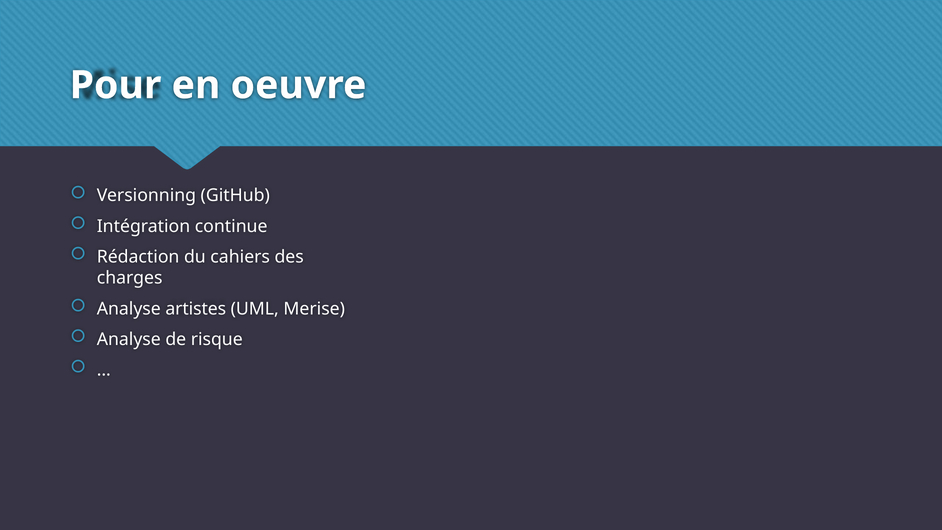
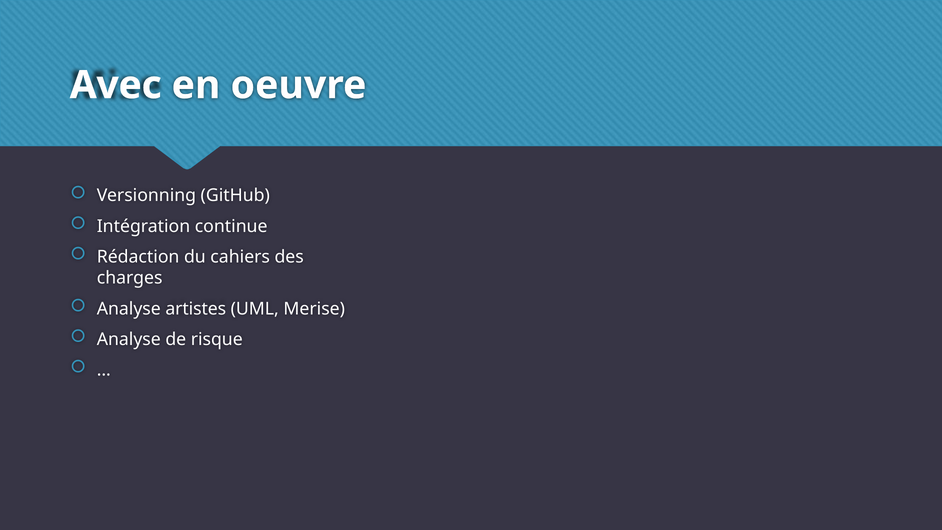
Pour: Pour -> Avec
